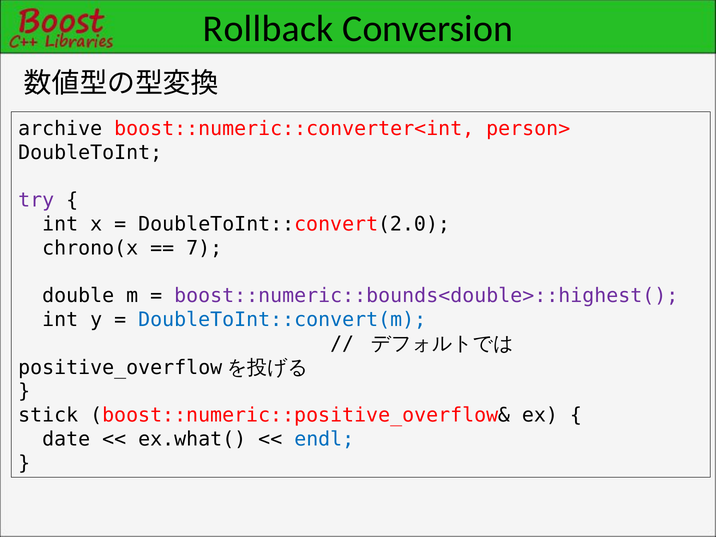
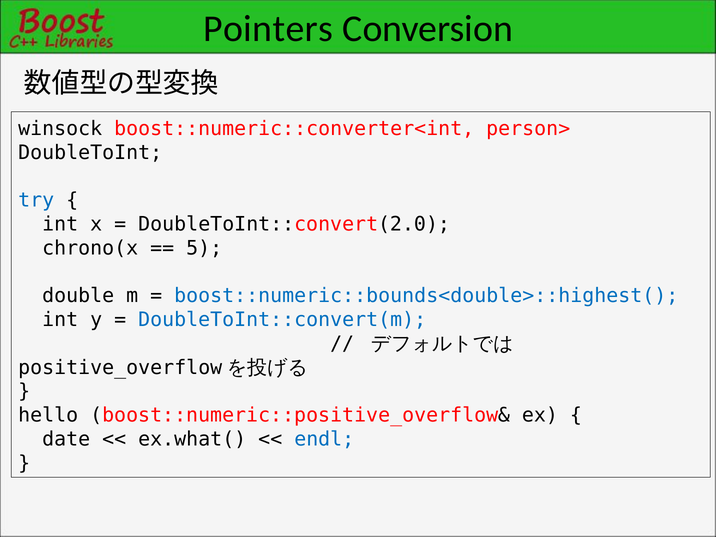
Rollback: Rollback -> Pointers
archive: archive -> winsock
try colour: purple -> blue
7: 7 -> 5
boost::numeric::bounds<double>::highest( colour: purple -> blue
stick: stick -> hello
